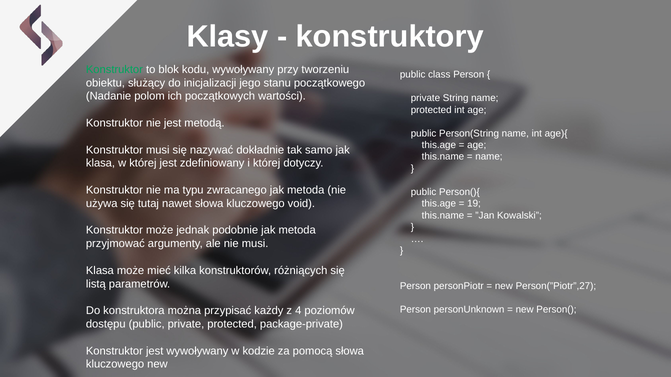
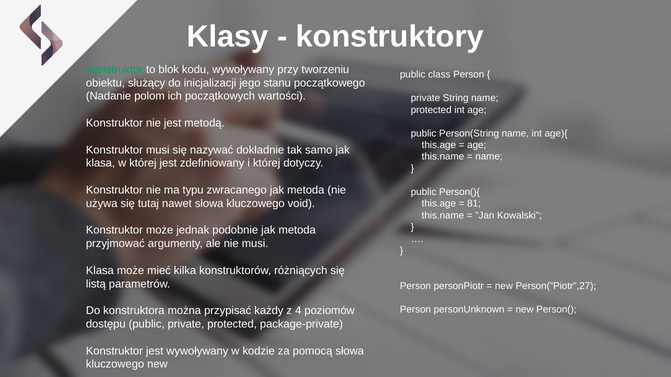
19: 19 -> 81
